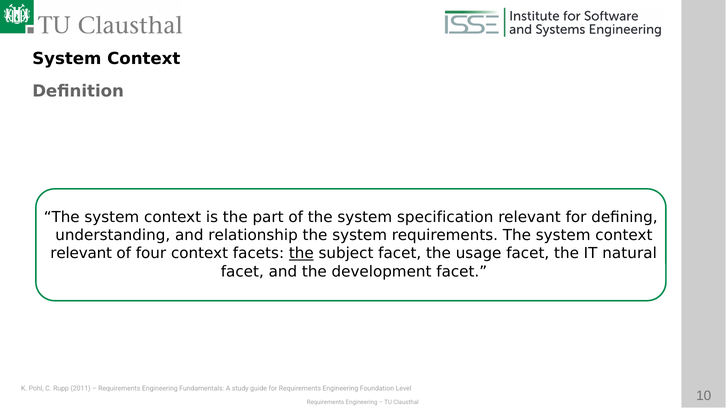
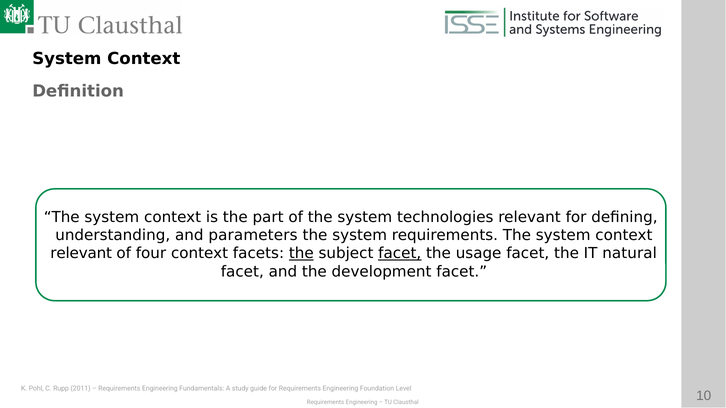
specification: specification -> technologies
relationship: relationship -> parameters
facet at (400, 254) underline: none -> present
